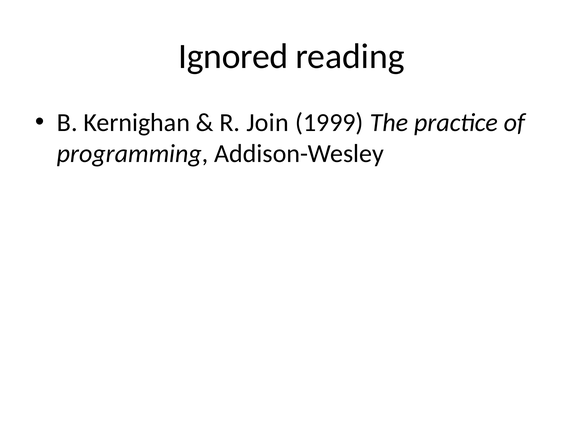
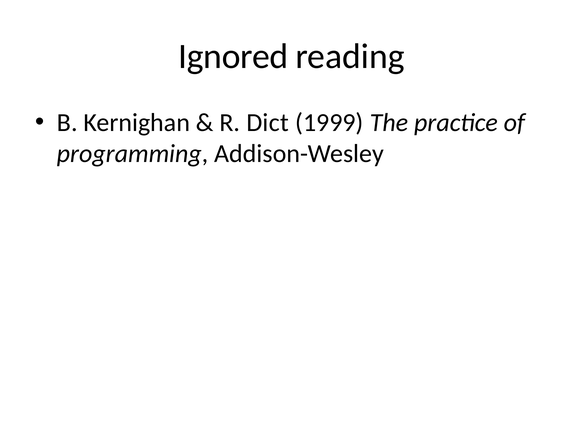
Join: Join -> Dict
